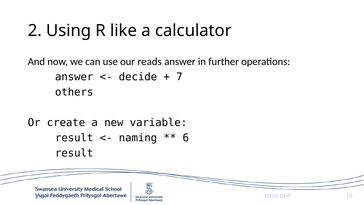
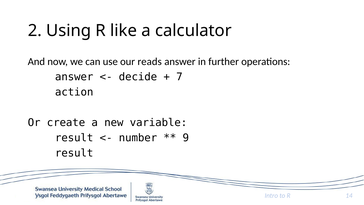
others: others -> action
naming: naming -> number
6: 6 -> 9
